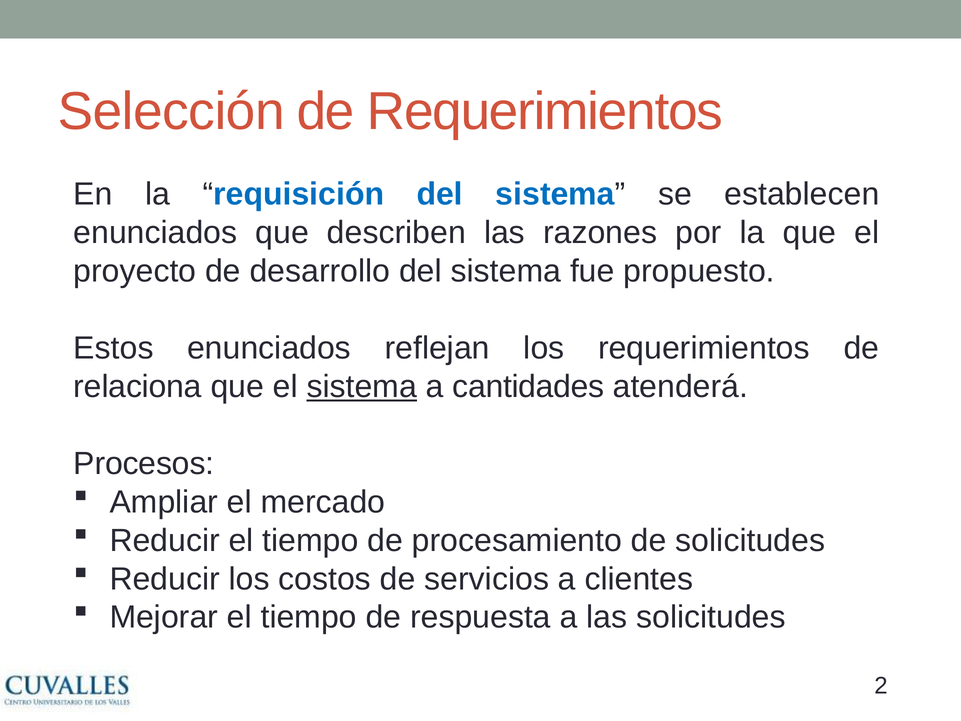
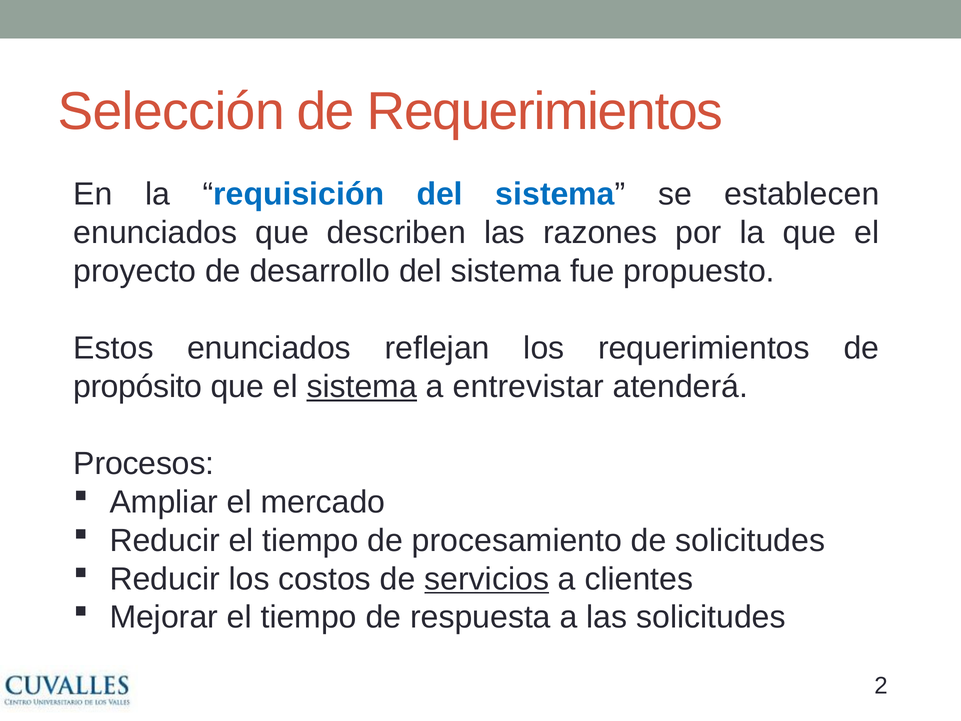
relaciona: relaciona -> propósito
cantidades: cantidades -> entrevistar
servicios underline: none -> present
